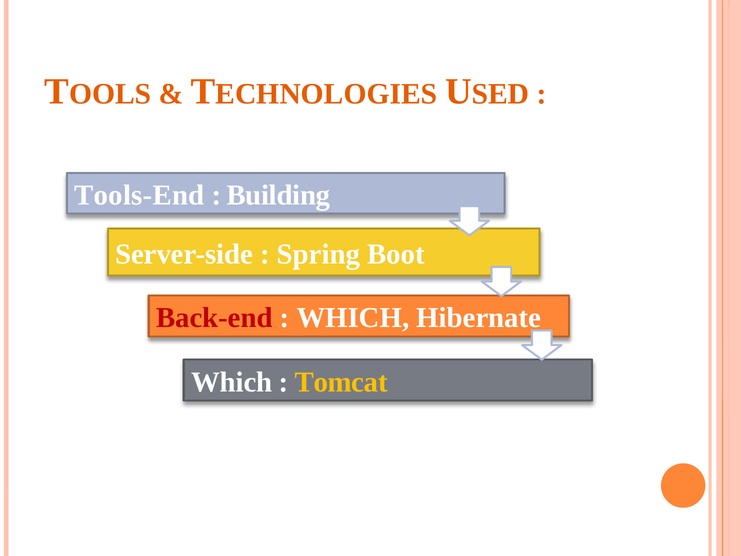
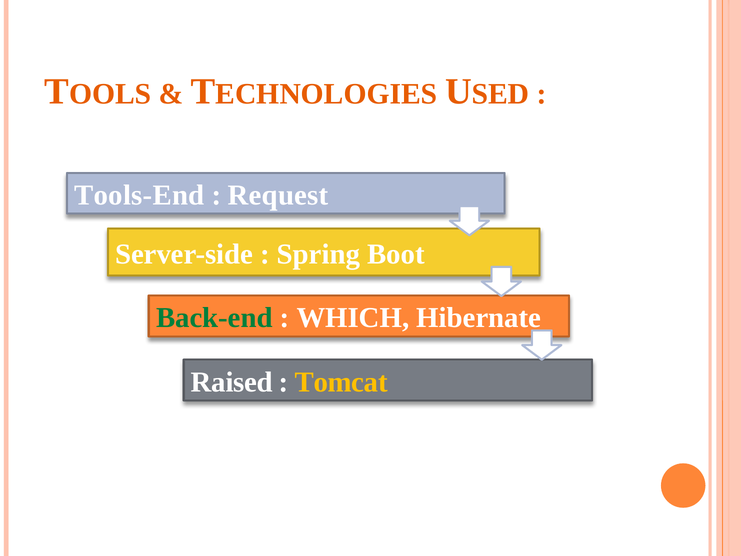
Building: Building -> Request
Back-end colour: red -> green
Which at (232, 382): Which -> Raised
